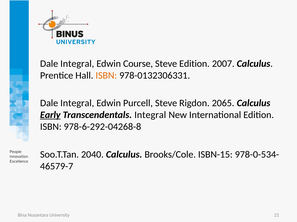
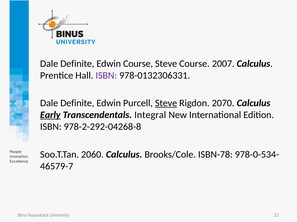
Integral at (77, 64): Integral -> Definite
Steve Edition: Edition -> Course
ISBN at (106, 76) colour: orange -> purple
Integral at (77, 103): Integral -> Definite
Steve at (166, 103) underline: none -> present
2065: 2065 -> 2070
978-6-292-04268-8: 978-6-292-04268-8 -> 978-2-292-04268-8
2040: 2040 -> 2060
ISBN-15: ISBN-15 -> ISBN-78
